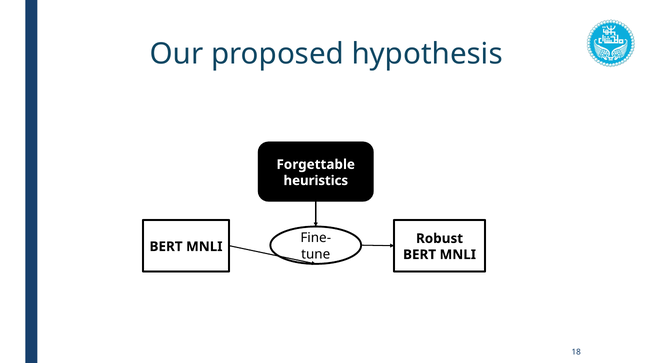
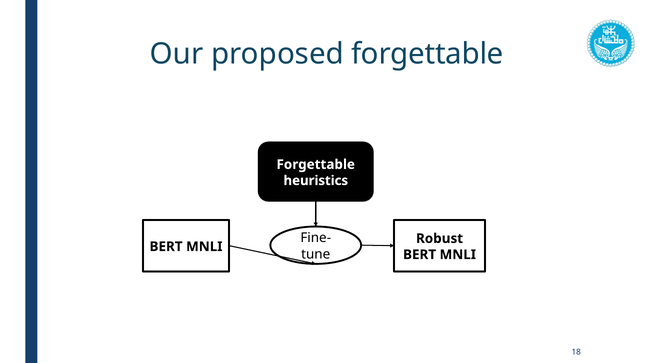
proposed hypothesis: hypothesis -> forgettable
